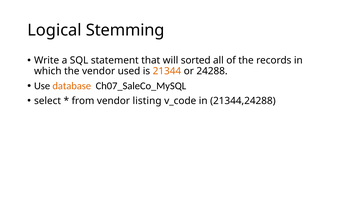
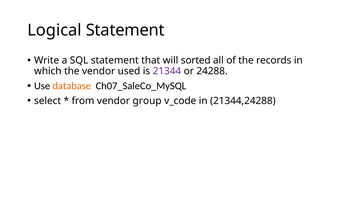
Logical Stemming: Stemming -> Statement
21344 colour: orange -> purple
listing: listing -> group
